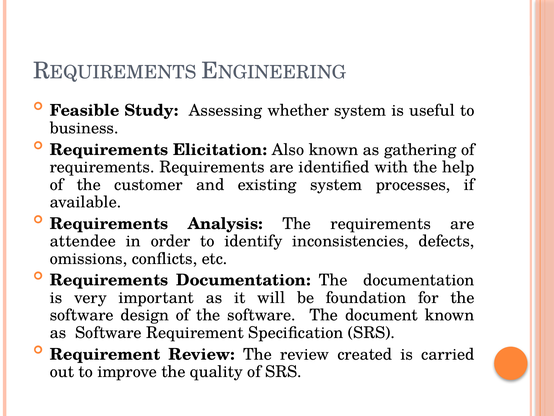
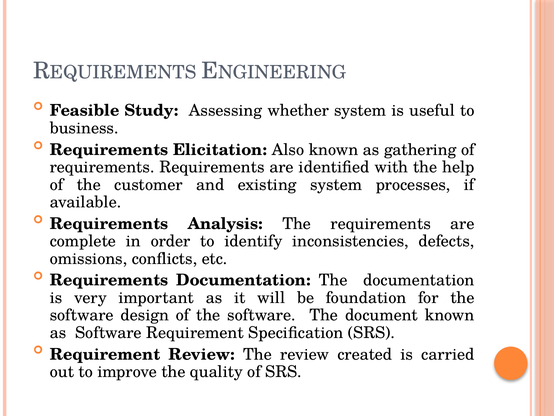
attendee: attendee -> complete
